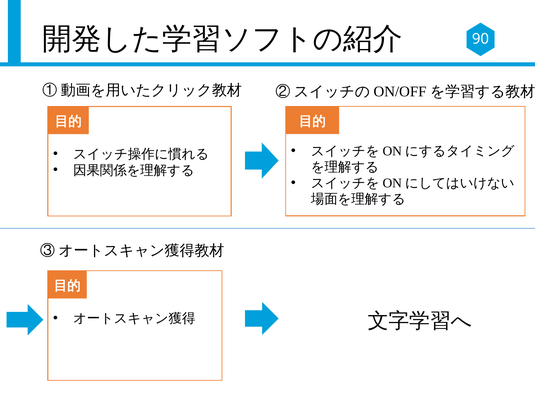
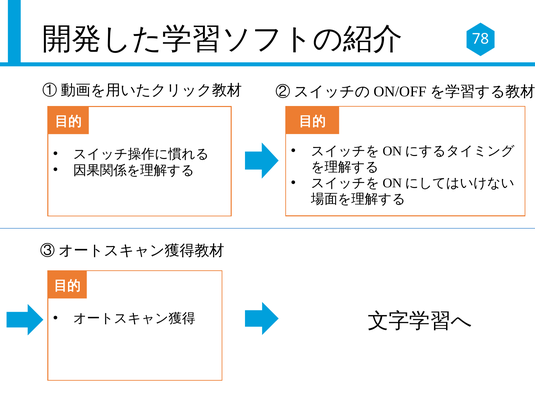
90: 90 -> 78
